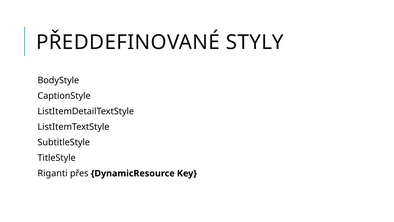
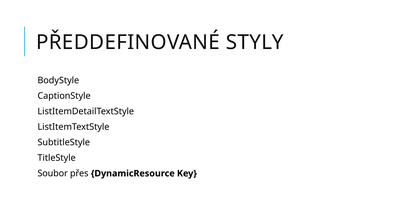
Riganti: Riganti -> Soubor
